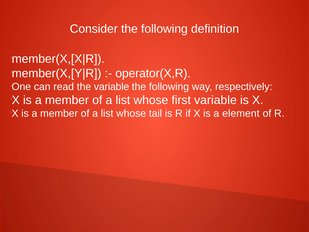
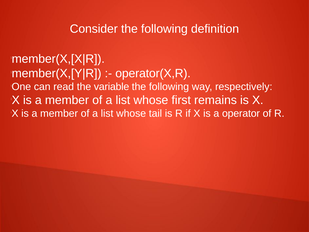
first variable: variable -> remains
element: element -> operator
